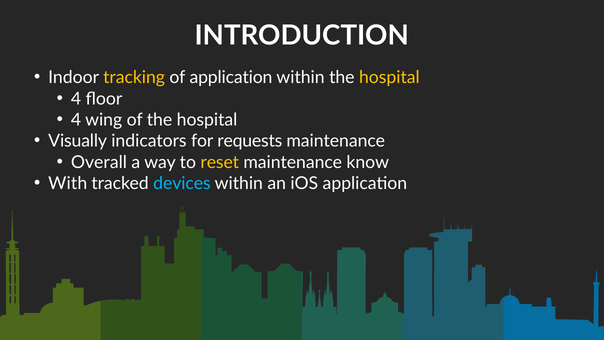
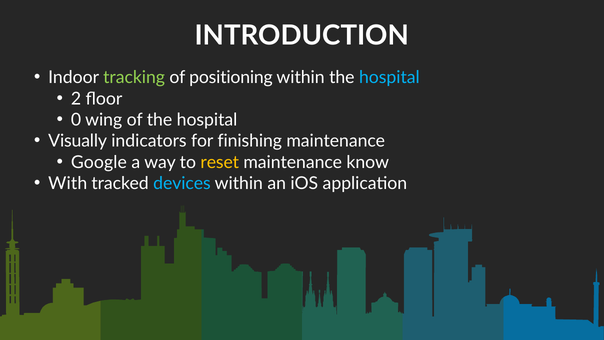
tracking colour: yellow -> light green
of application: application -> positioning
hospital at (389, 78) colour: yellow -> light blue
4 at (76, 99): 4 -> 2
4 at (76, 120): 4 -> 0
requests: requests -> finishing
Overall: Overall -> Google
